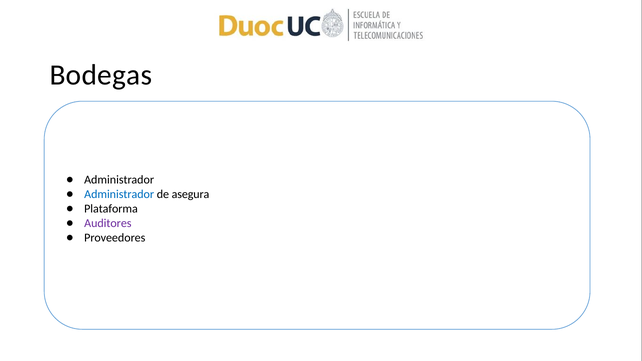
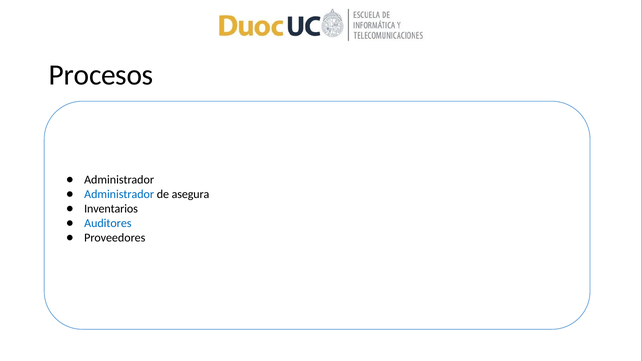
Bodegas: Bodegas -> Procesos
Plataforma: Plataforma -> Inventarios
Auditores colour: purple -> blue
